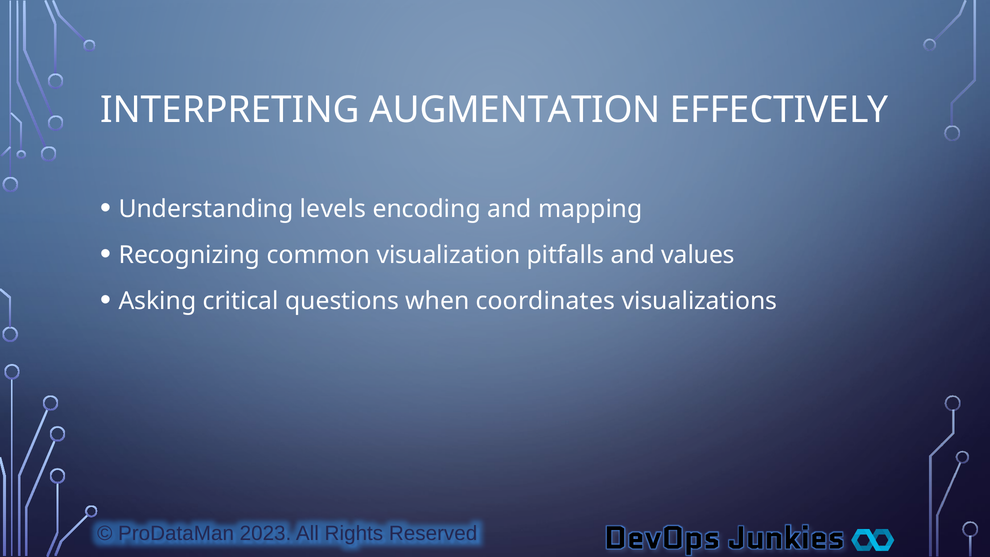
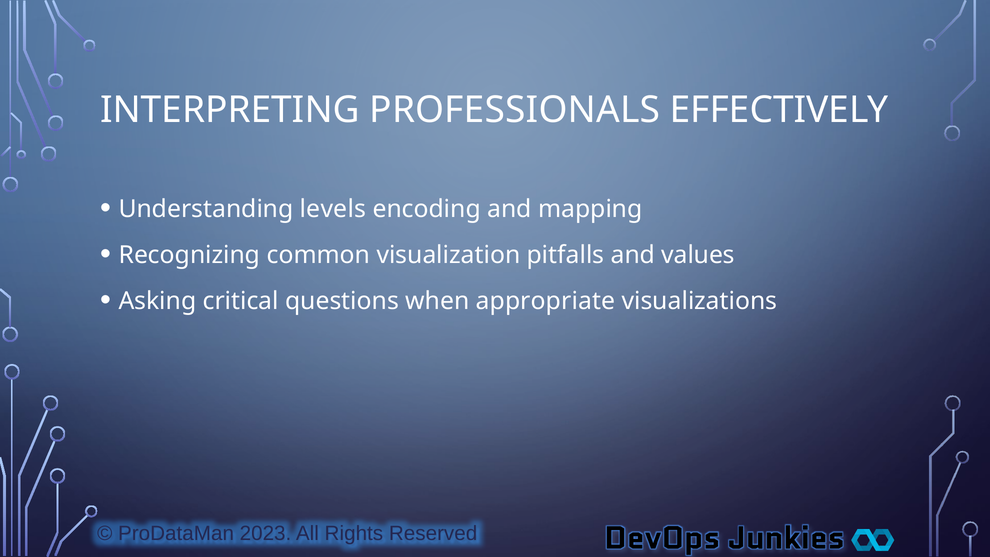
AUGMENTATION: AUGMENTATION -> PROFESSIONALS
coordinates: coordinates -> appropriate
